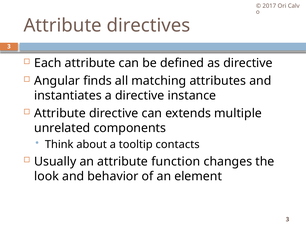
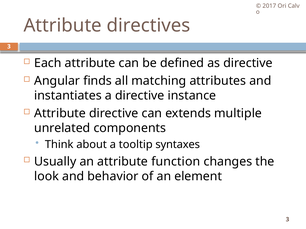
contacts: contacts -> syntaxes
